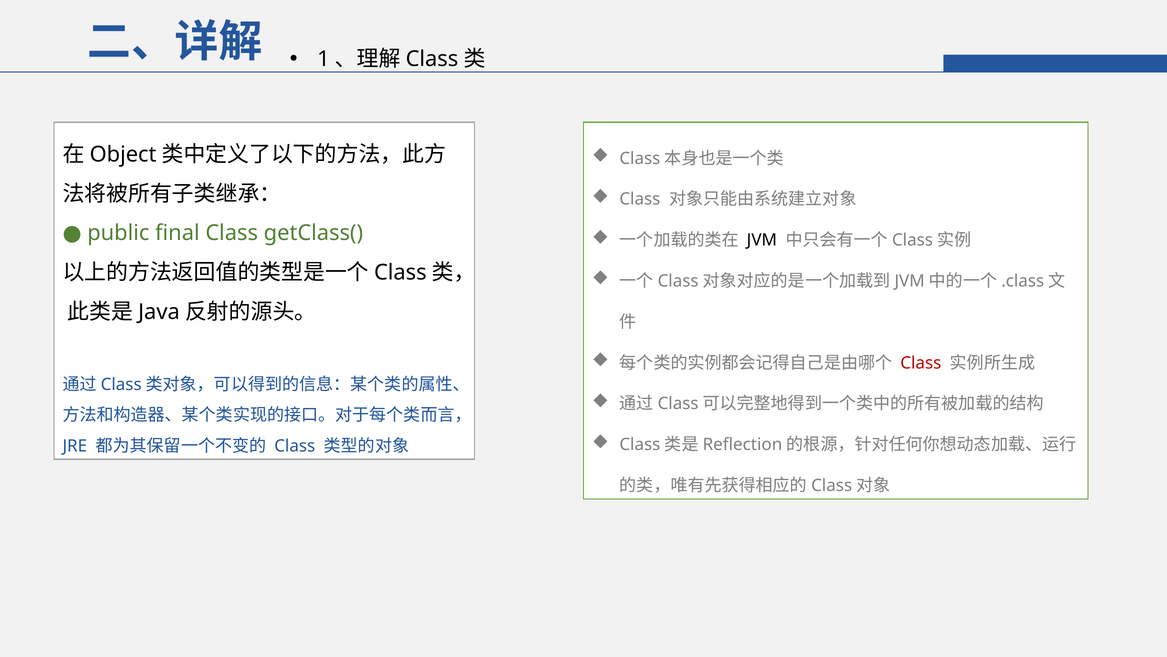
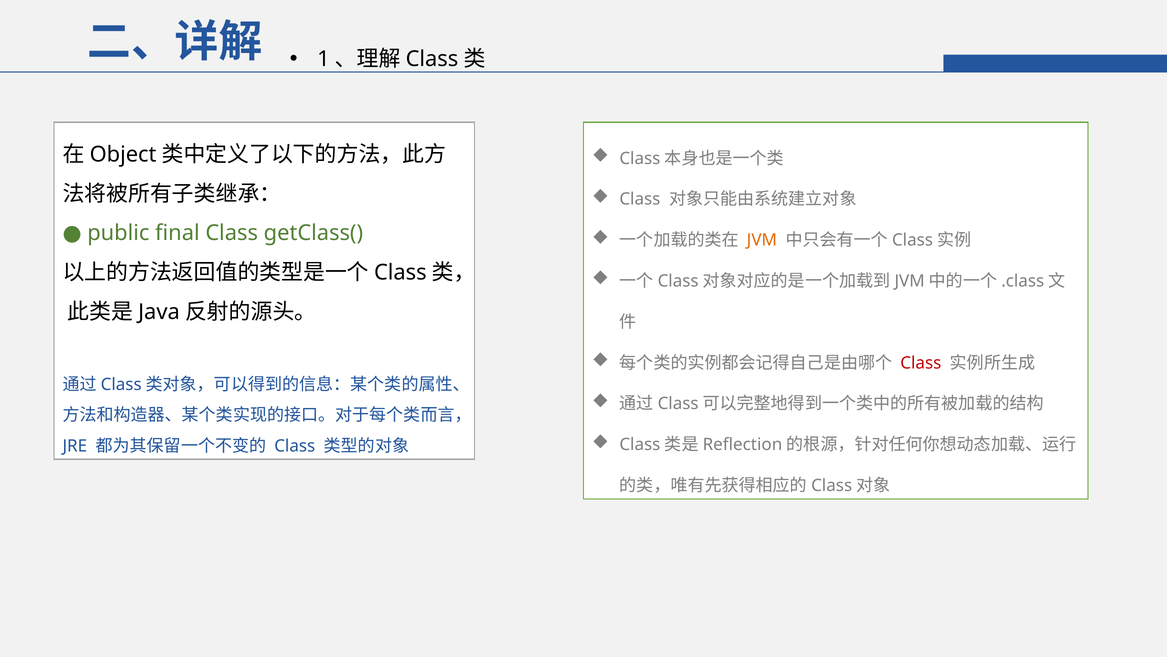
JVM colour: black -> orange
